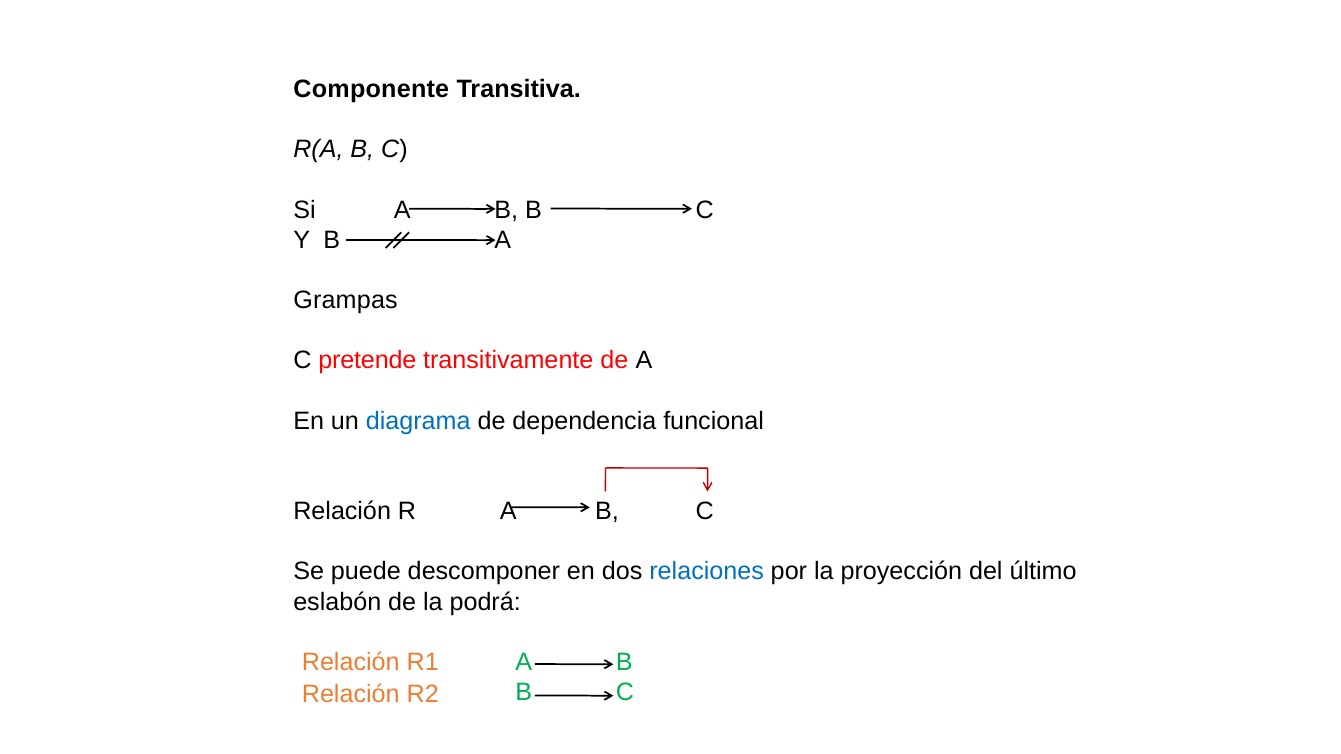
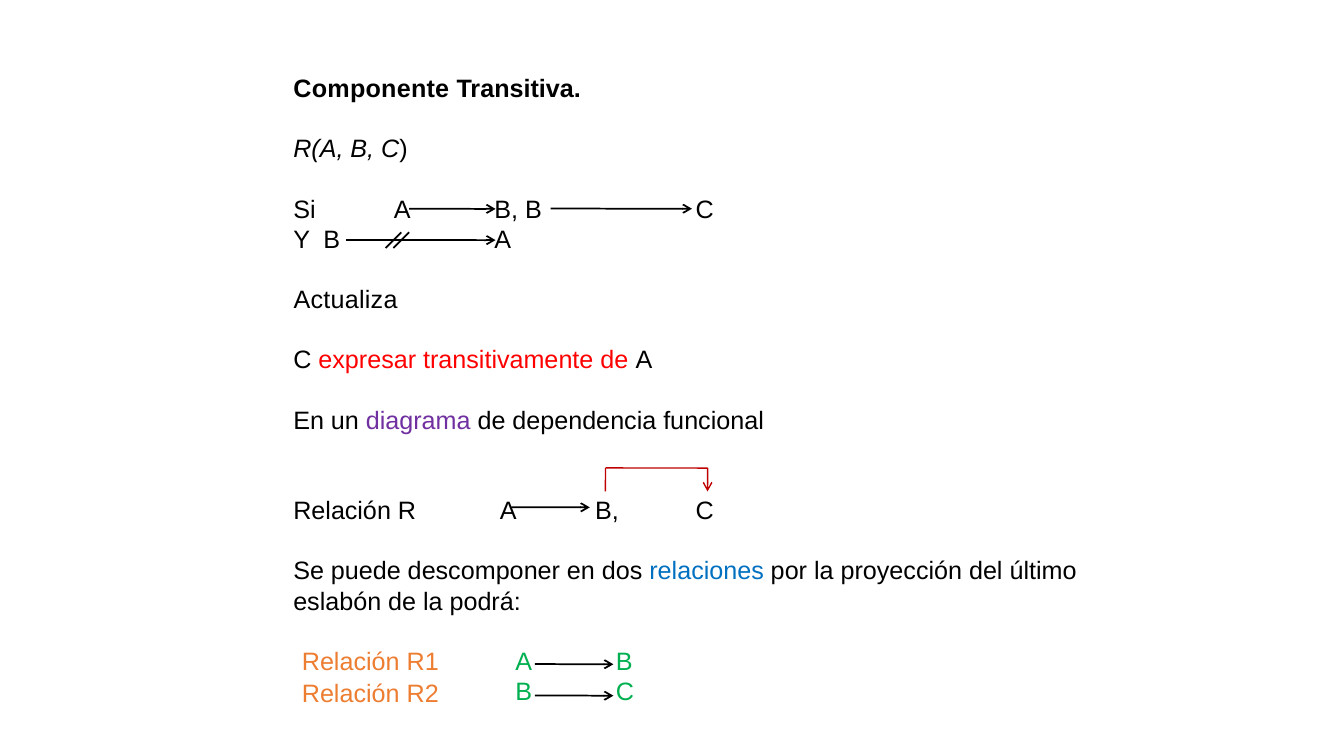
Grampas: Grampas -> Actualiza
pretende: pretende -> expresar
diagrama colour: blue -> purple
